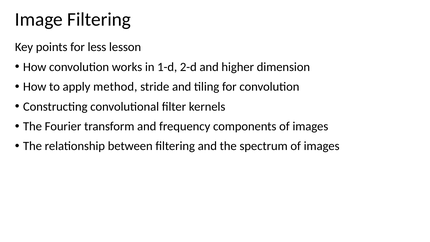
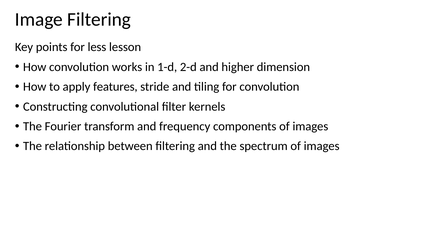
method: method -> features
